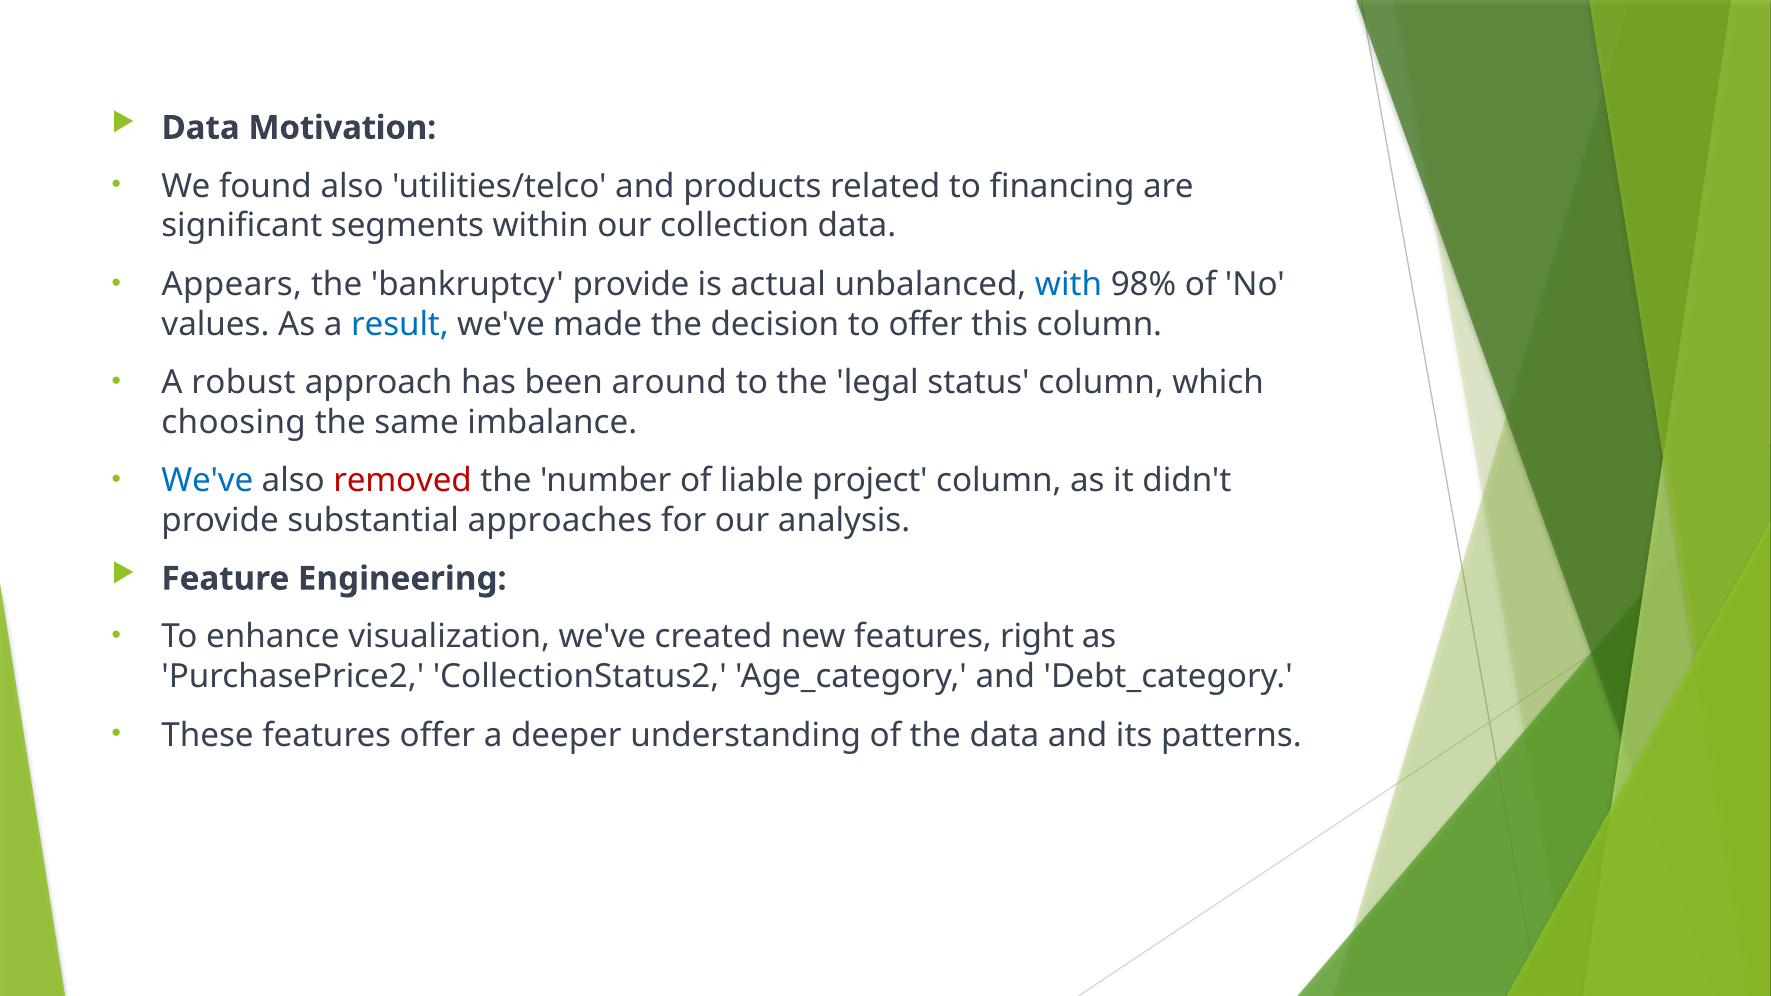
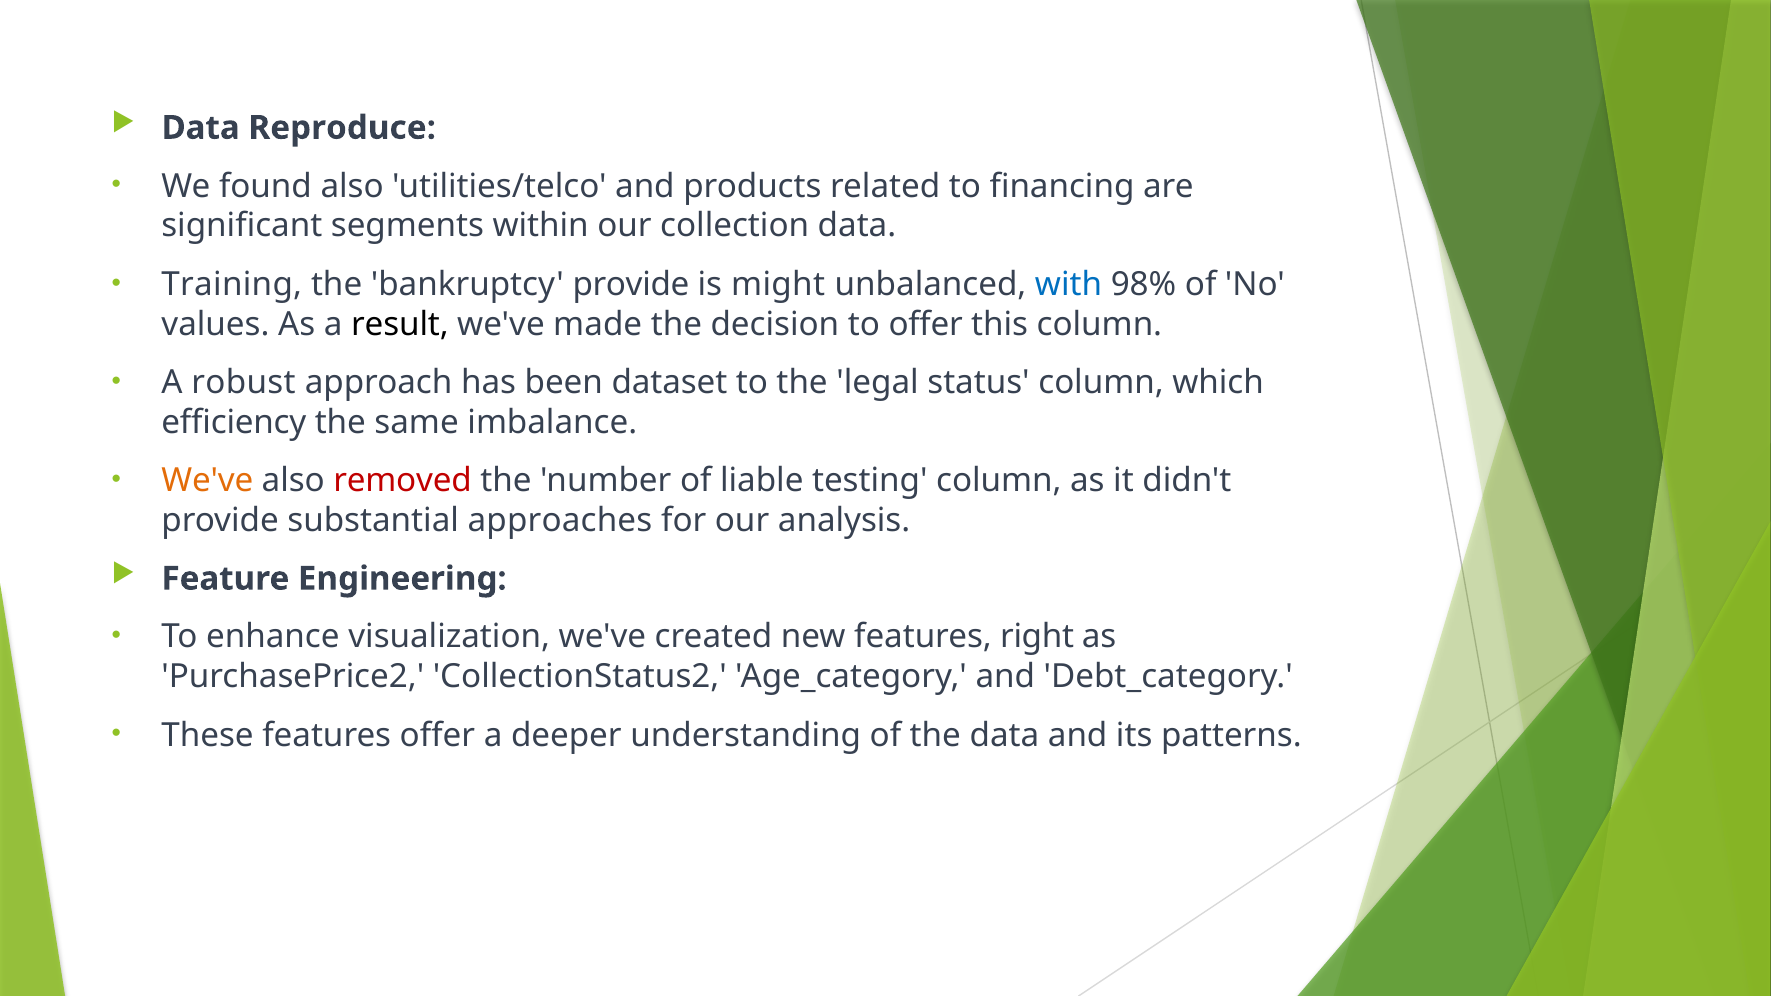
Motivation: Motivation -> Reproduce
Appears: Appears -> Training
actual: actual -> might
result colour: blue -> black
around: around -> dataset
choosing: choosing -> efficiency
We've at (207, 481) colour: blue -> orange
project: project -> testing
